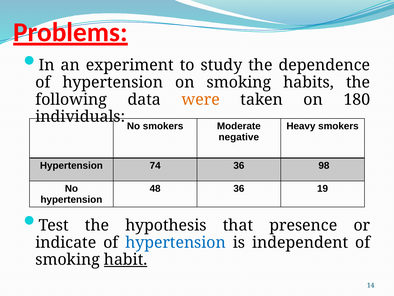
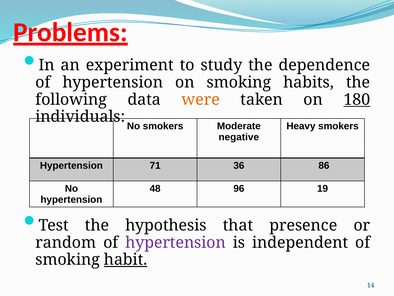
180 underline: none -> present
74: 74 -> 71
98: 98 -> 86
48 36: 36 -> 96
indicate: indicate -> random
hypertension at (176, 242) colour: blue -> purple
